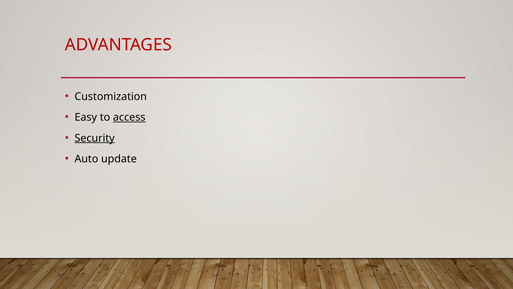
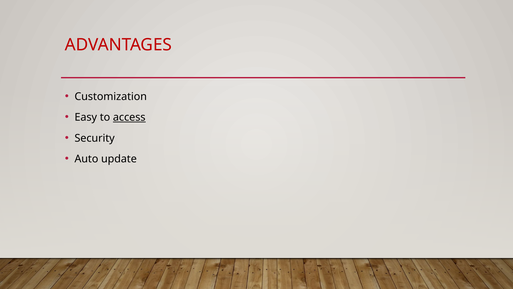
Security underline: present -> none
